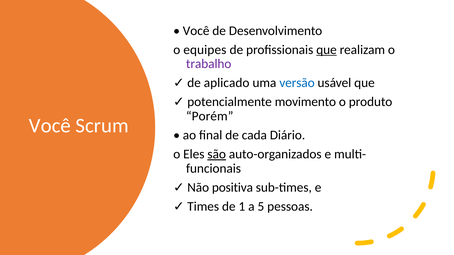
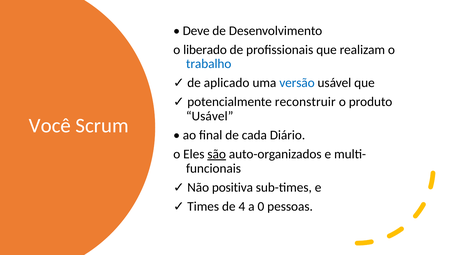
Você at (196, 31): Você -> Deve
equipes: equipes -> liberado
que at (326, 50) underline: present -> none
trabalho colour: purple -> blue
movimento: movimento -> reconstruir
Porém at (210, 116): Porém -> Usável
1: 1 -> 4
5: 5 -> 0
